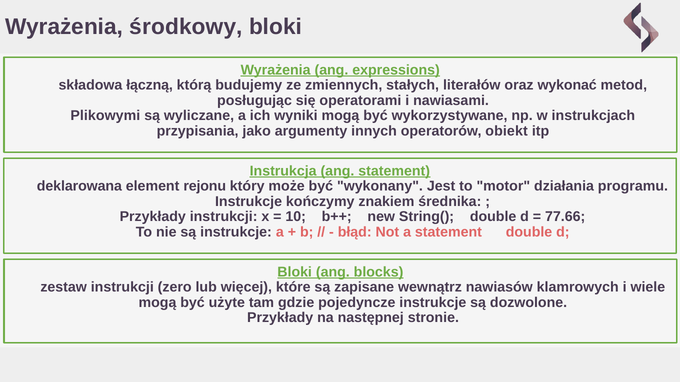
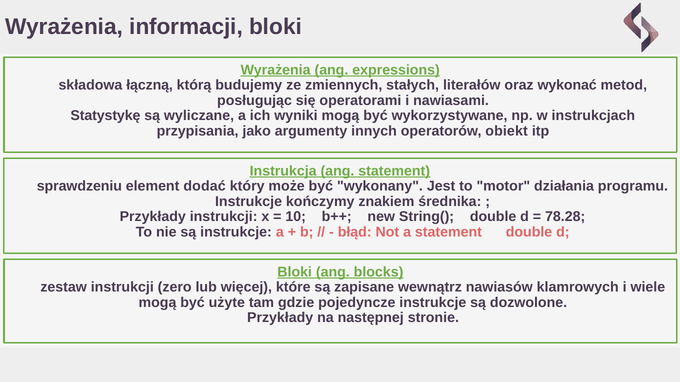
środkowy: środkowy -> informacji
Plikowymi: Plikowymi -> Statystykę
deklarowana: deklarowana -> sprawdzeniu
rejonu: rejonu -> dodać
77.66: 77.66 -> 78.28
